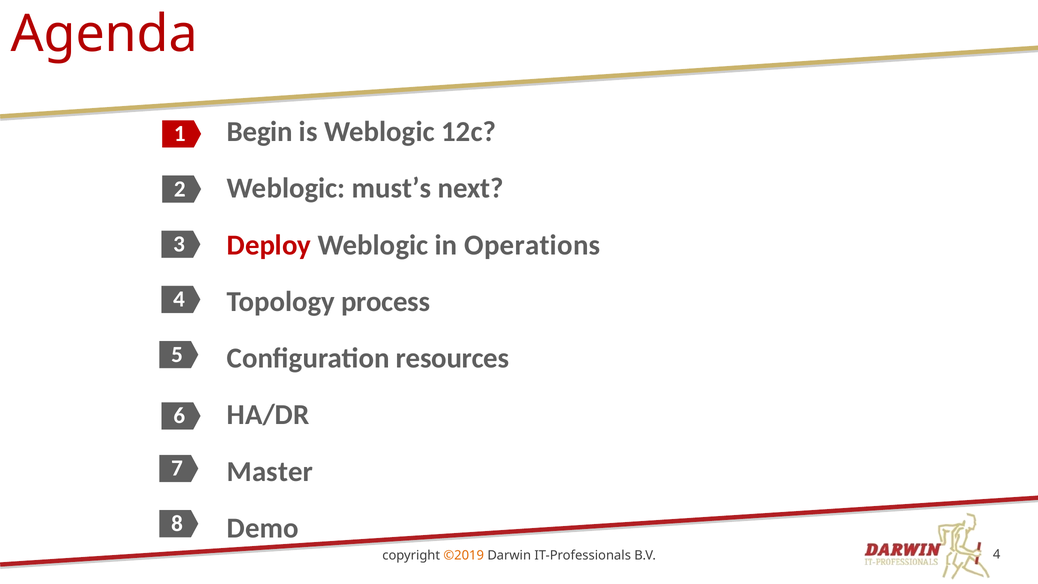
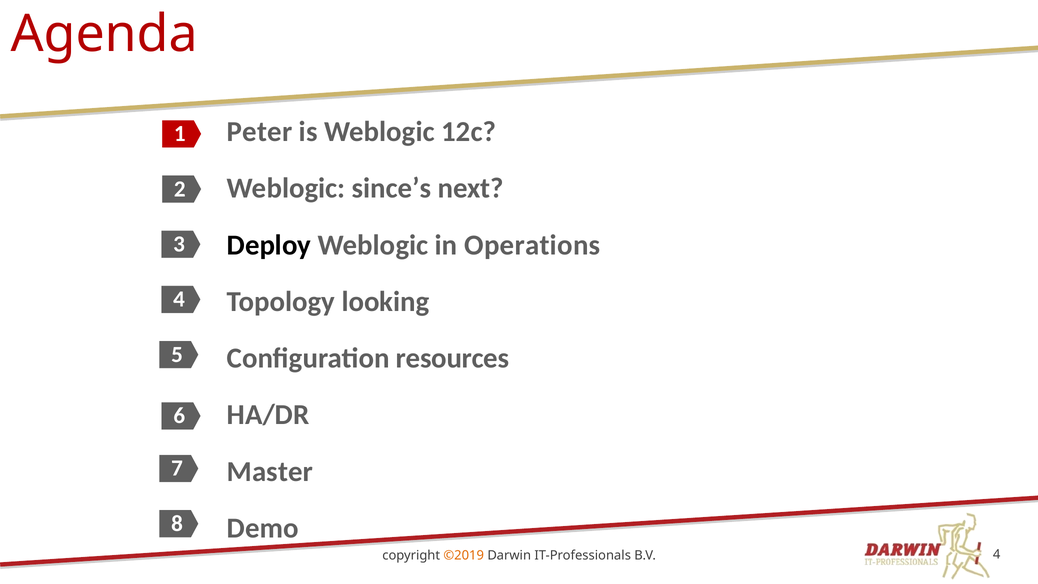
Begin: Begin -> Peter
must’s: must’s -> since’s
Deploy colour: red -> black
process: process -> looking
